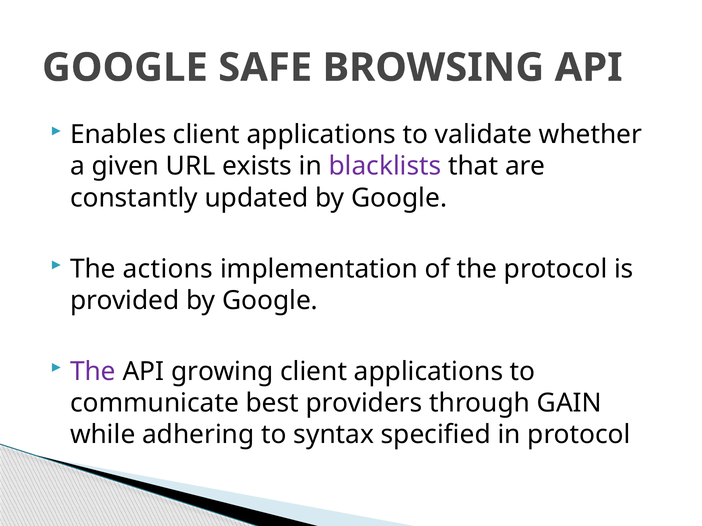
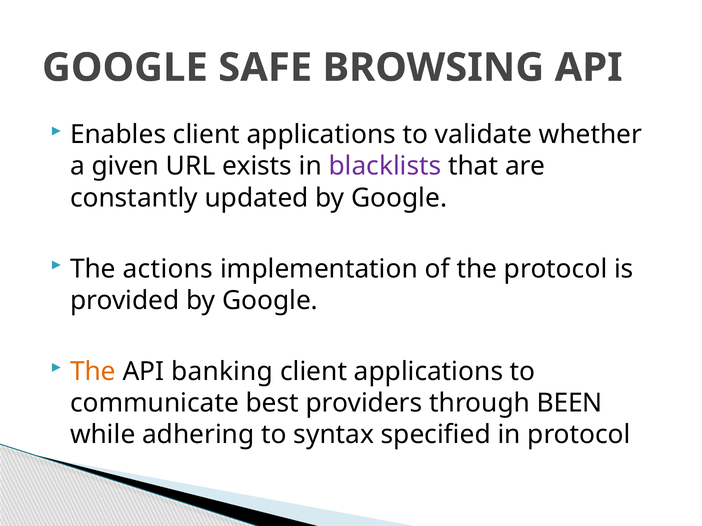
The at (93, 372) colour: purple -> orange
growing: growing -> banking
GAIN: GAIN -> BEEN
